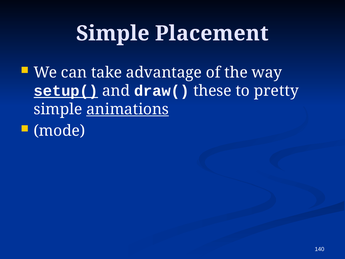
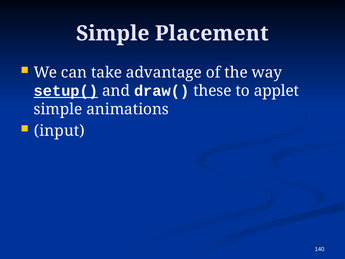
pretty: pretty -> applet
animations underline: present -> none
mode: mode -> input
